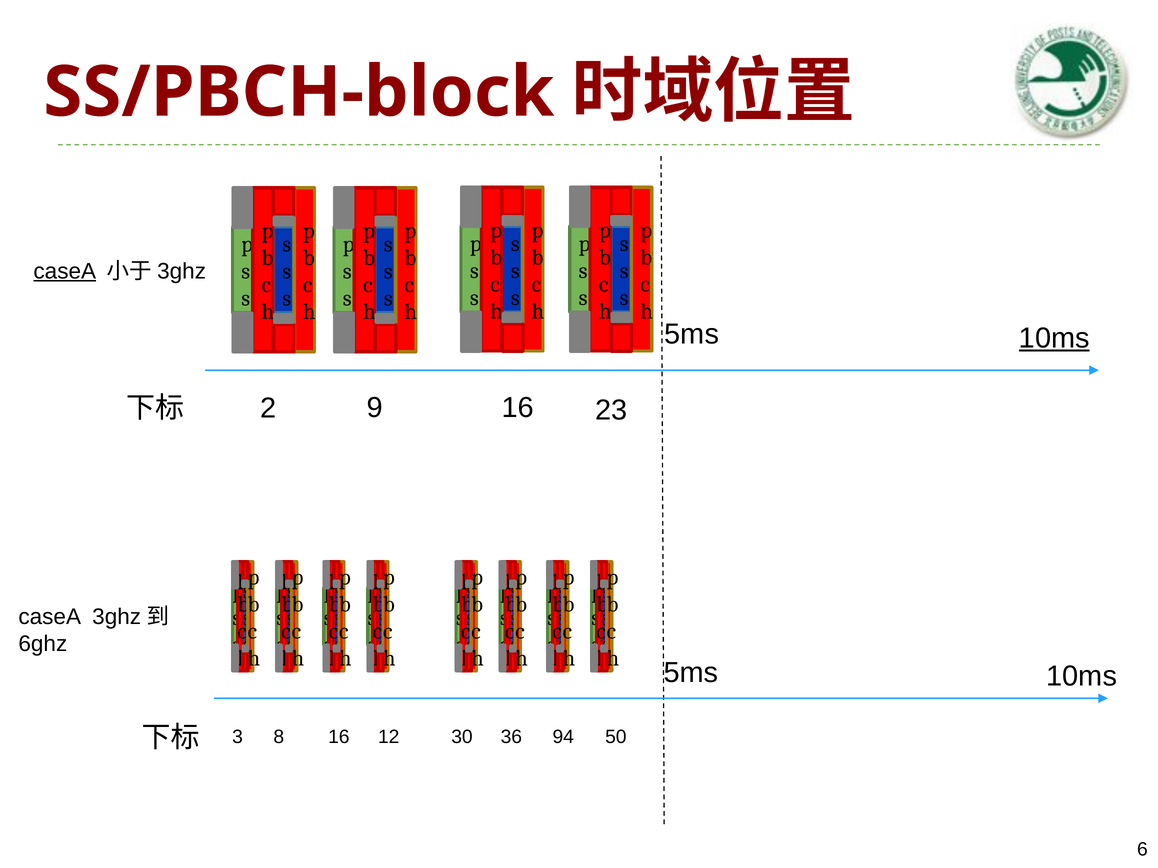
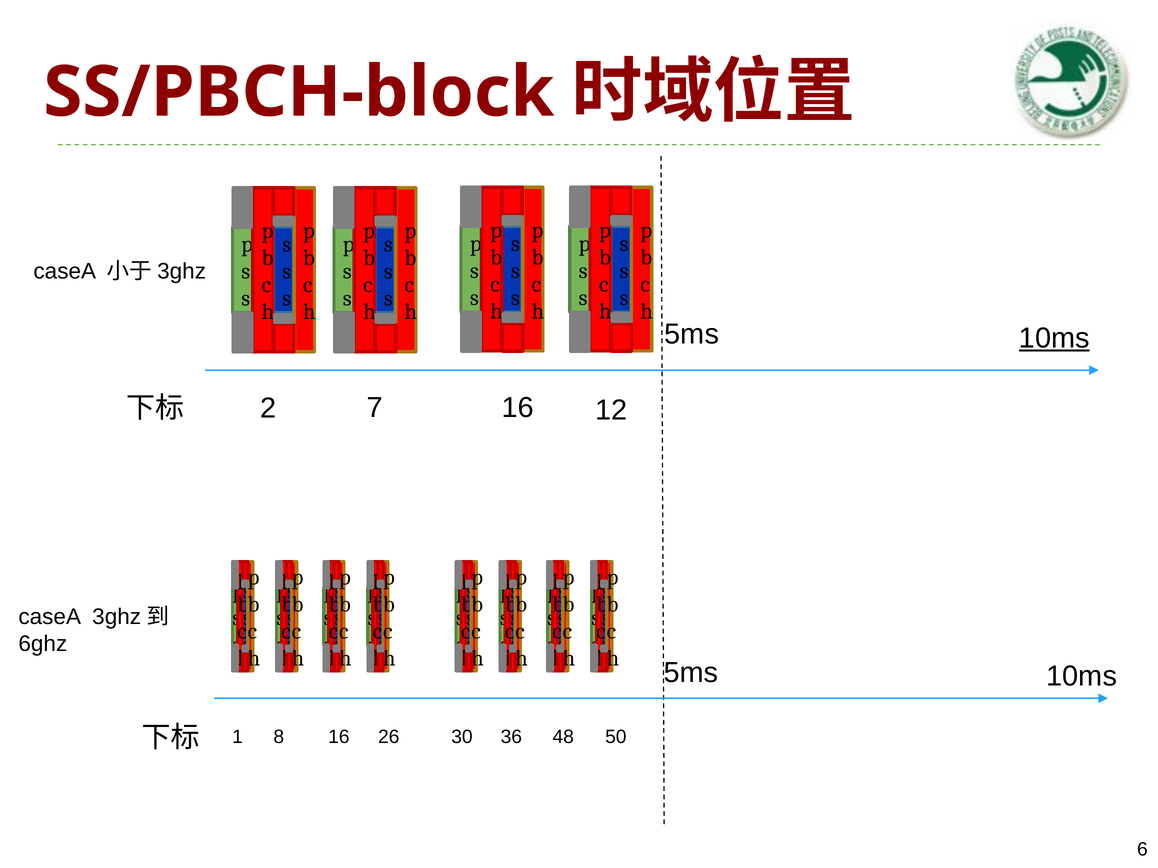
caseA at (65, 271) underline: present -> none
9: 9 -> 7
23: 23 -> 12
3: 3 -> 1
12: 12 -> 26
94: 94 -> 48
